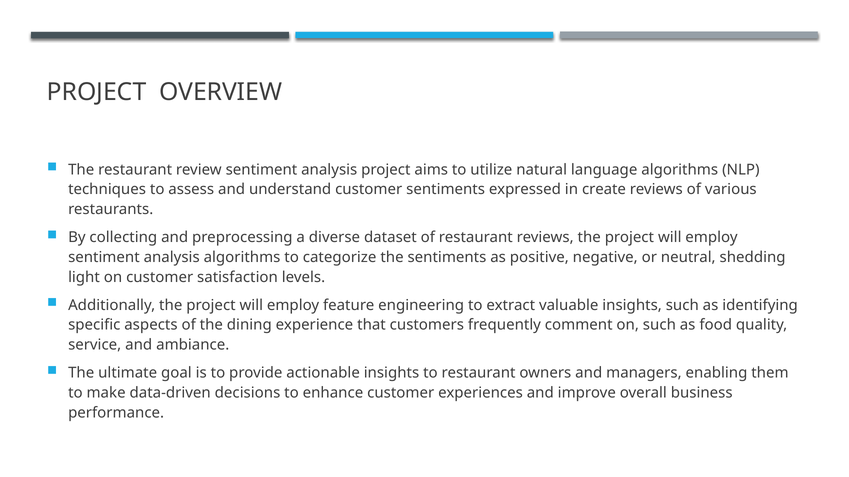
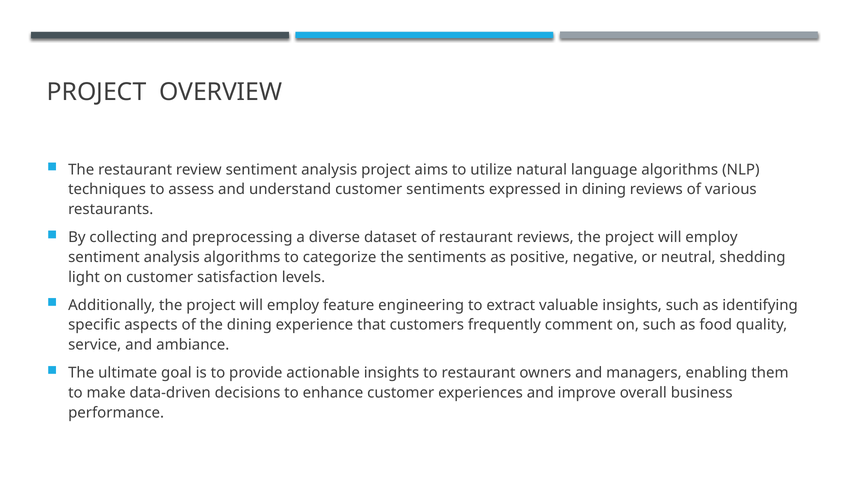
in create: create -> dining
